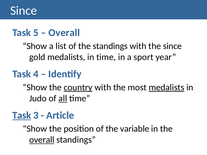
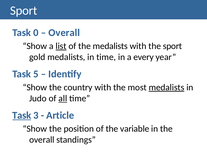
Since at (24, 11): Since -> Sport
5: 5 -> 0
list underline: none -> present
the standings: standings -> medalists
the since: since -> sport
sport: sport -> every
4: 4 -> 5
country underline: present -> none
overall at (42, 140) underline: present -> none
